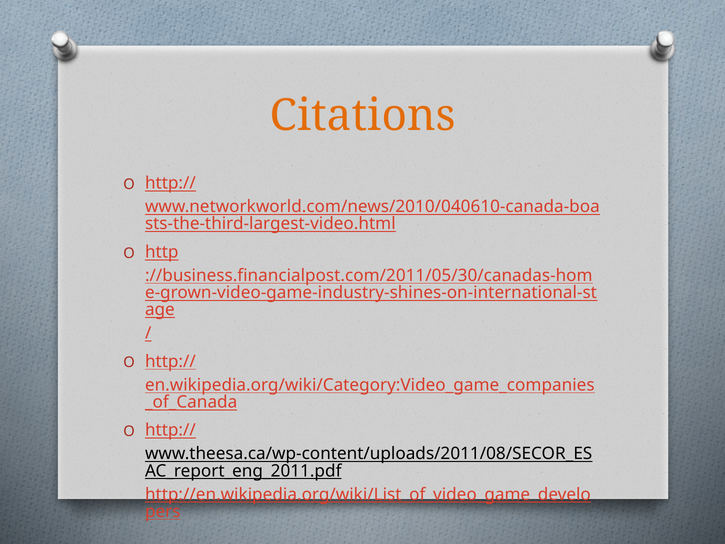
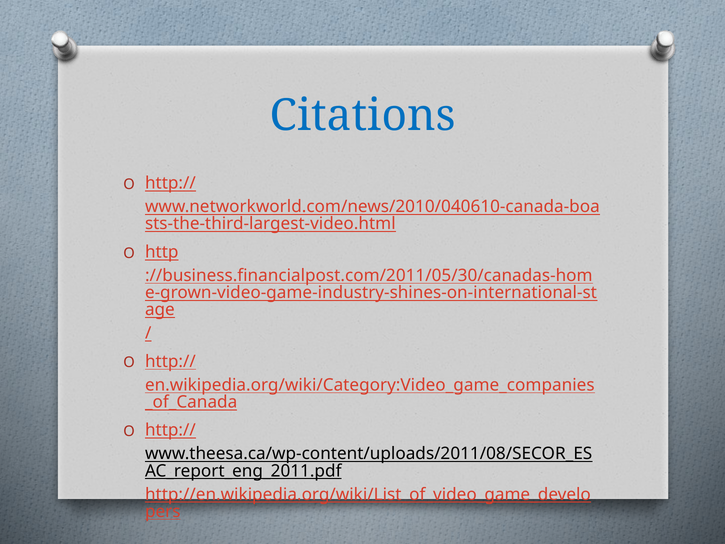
Citations colour: orange -> blue
